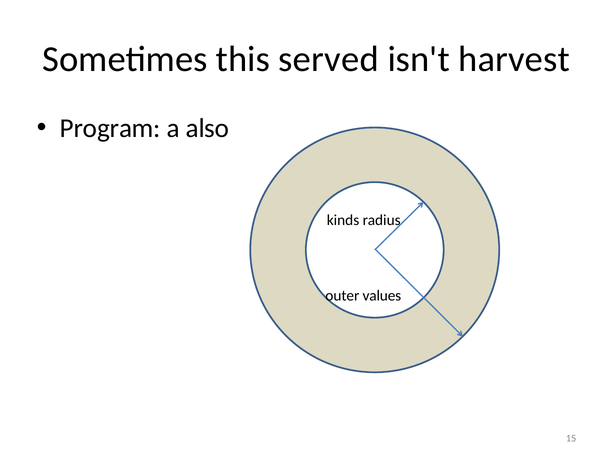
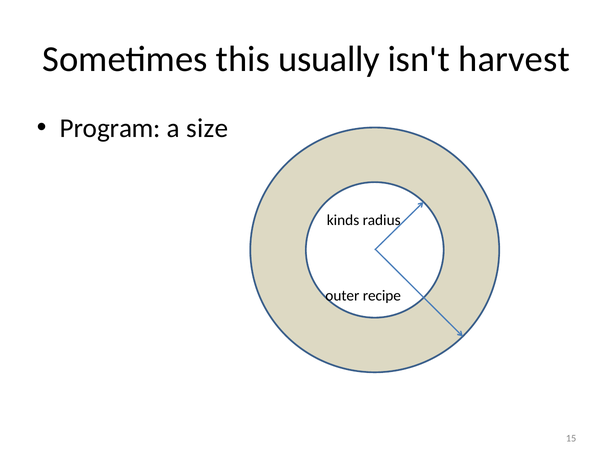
served: served -> usually
also: also -> size
values: values -> recipe
